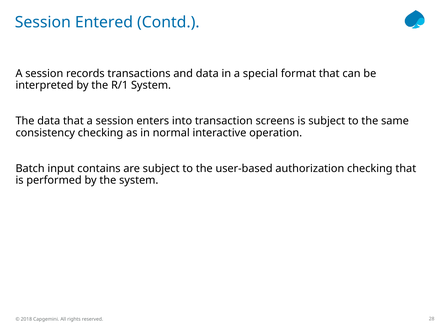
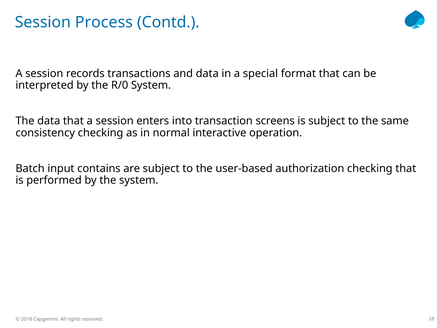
Entered: Entered -> Process
R/1: R/1 -> R/0
